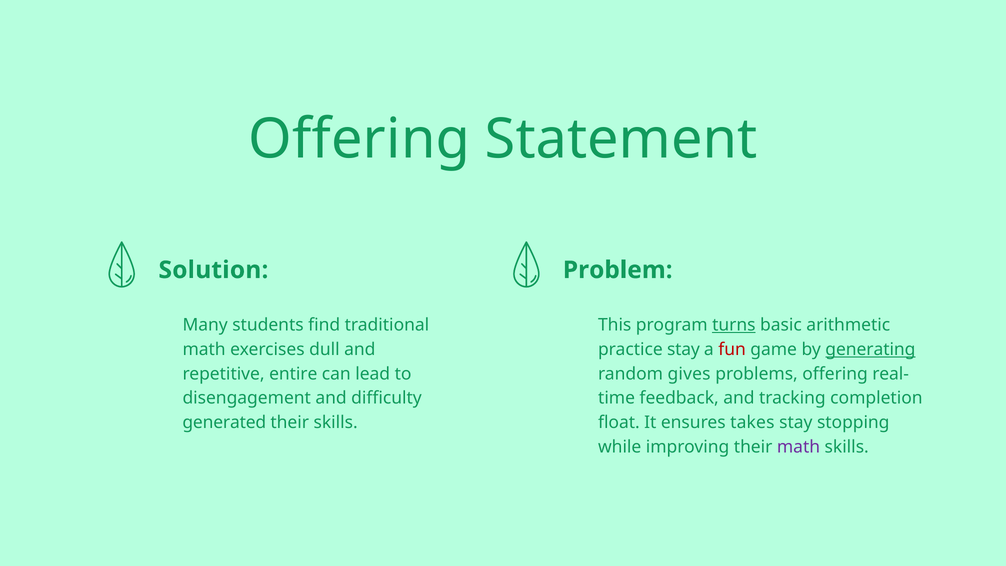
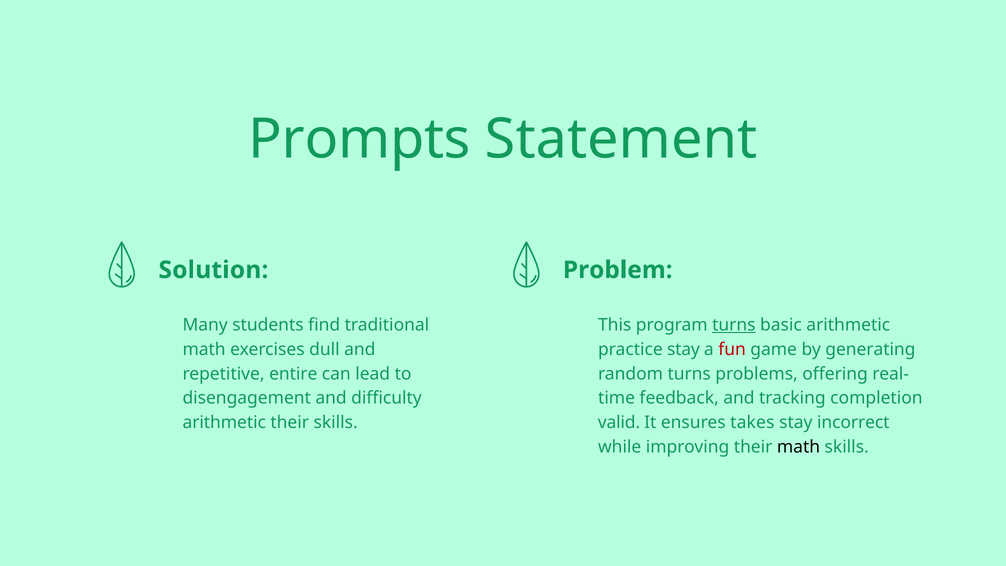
Offering at (359, 139): Offering -> Prompts
generating underline: present -> none
random gives: gives -> turns
generated at (224, 423): generated -> arithmetic
float: float -> valid
stopping: stopping -> incorrect
math at (798, 447) colour: purple -> black
